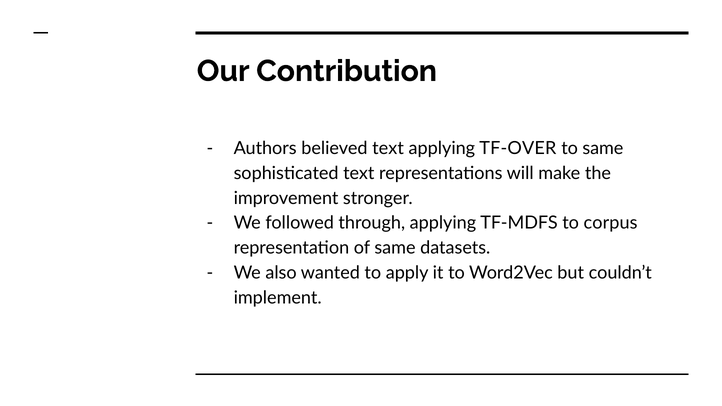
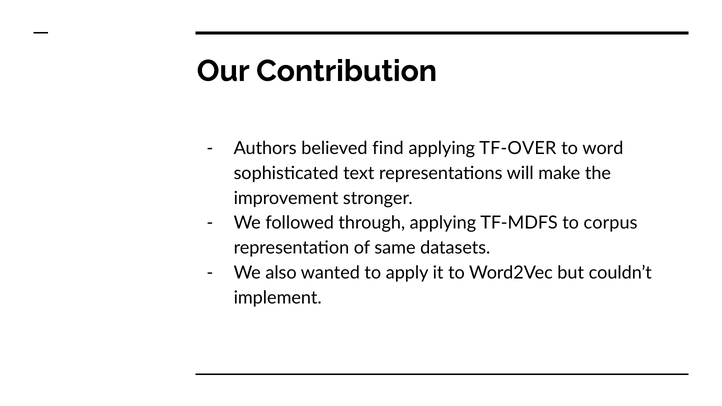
believed text: text -> find
to same: same -> word
